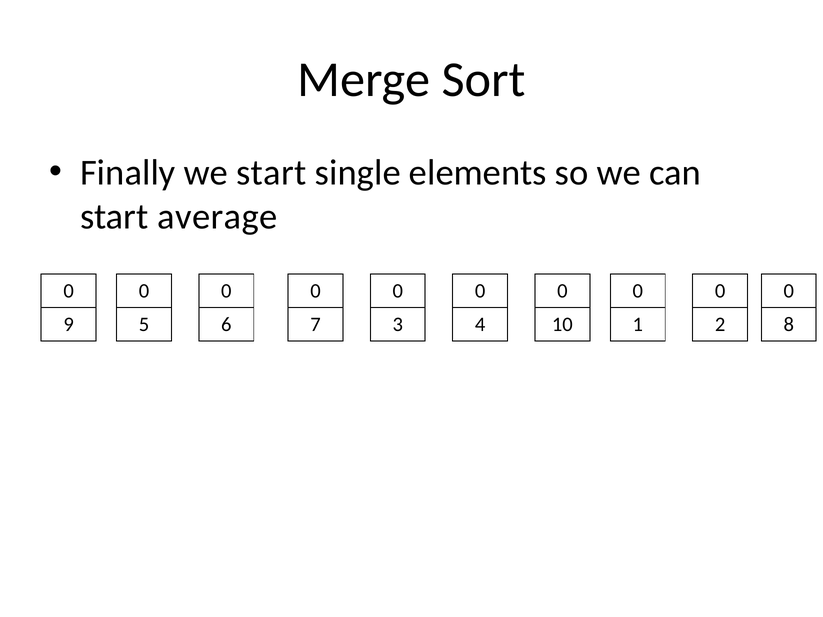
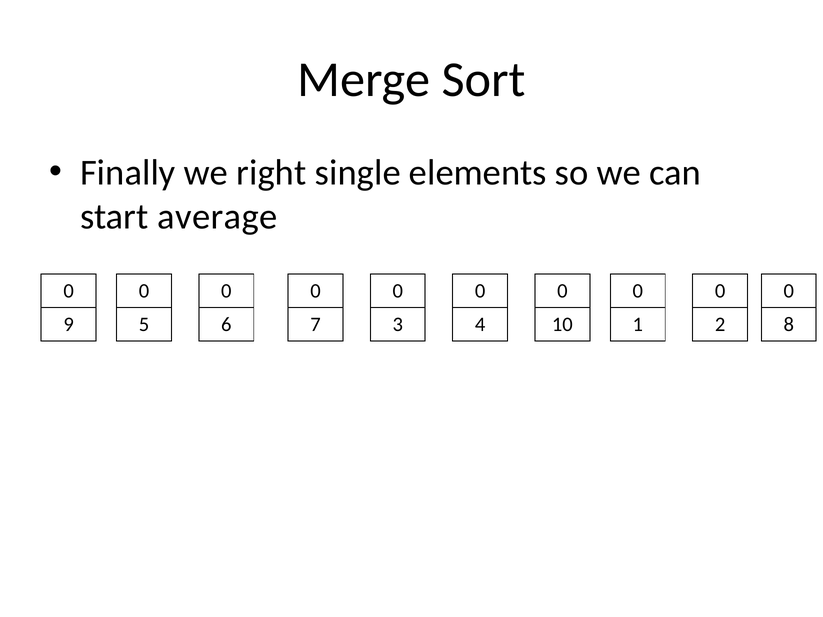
we start: start -> right
